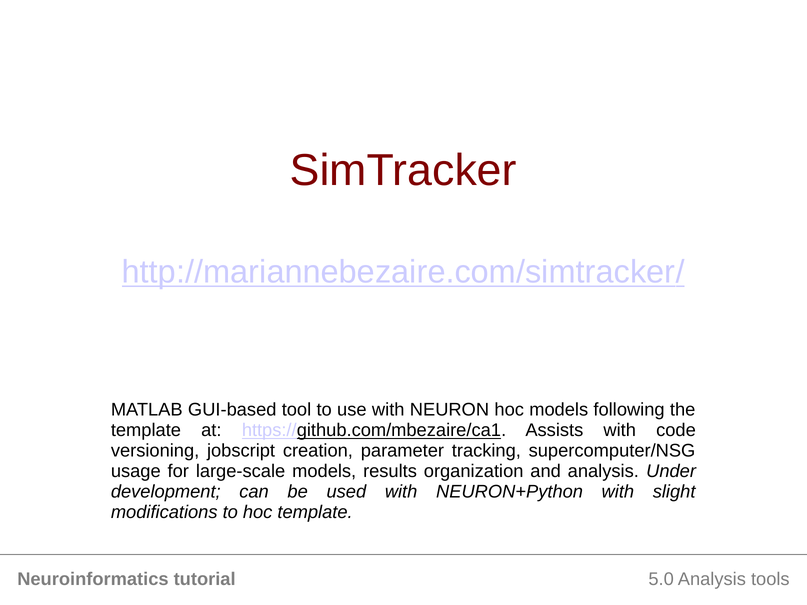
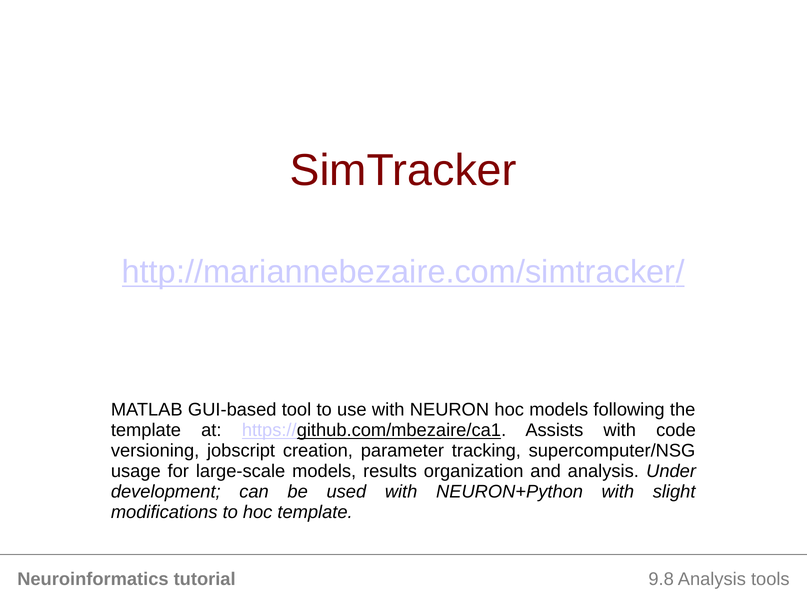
5.0: 5.0 -> 9.8
